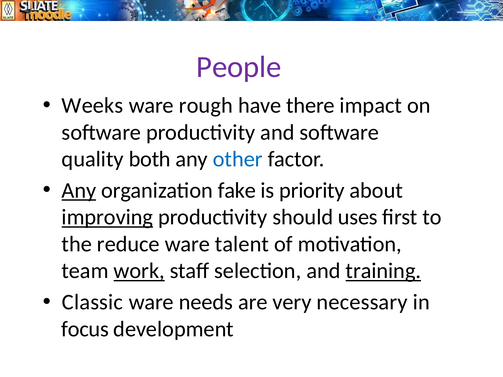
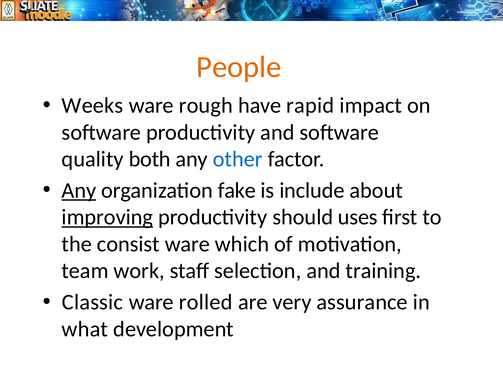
People colour: purple -> orange
there: there -> rapid
priority: priority -> include
reduce: reduce -> consist
talent: talent -> which
work underline: present -> none
training underline: present -> none
needs: needs -> rolled
necessary: necessary -> assurance
focus: focus -> what
